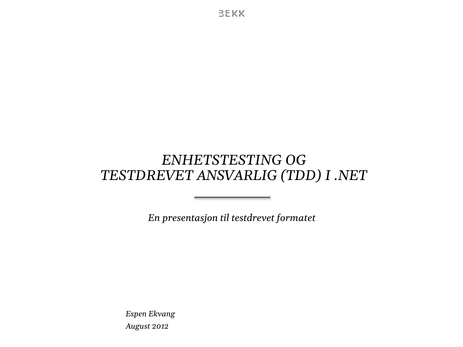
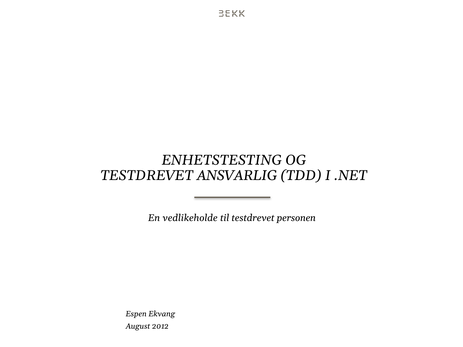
presentasjon: presentasjon -> vedlikeholde
formatet: formatet -> personen
